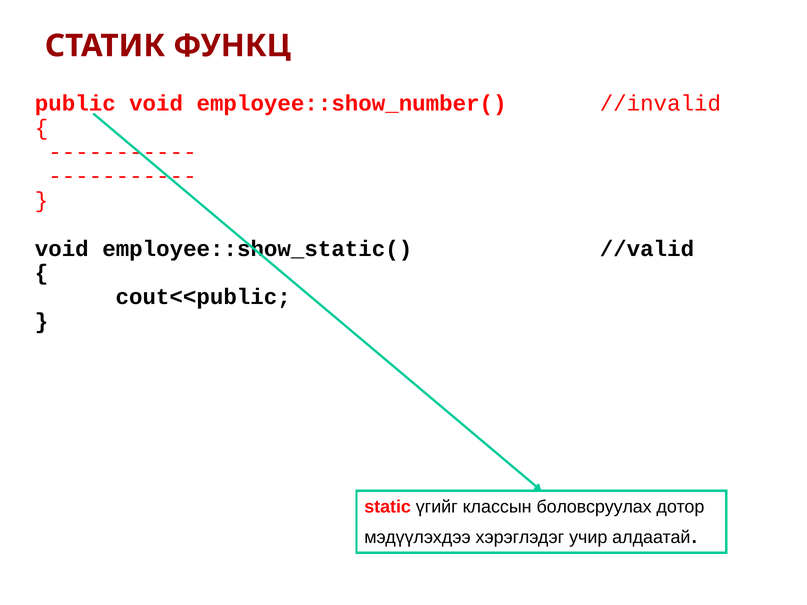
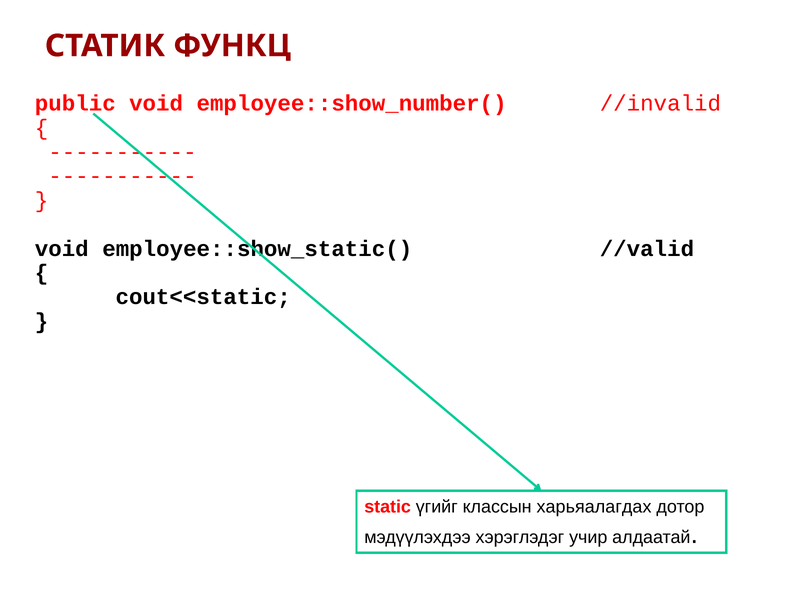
cout<<public: cout<<public -> cout<<static
боловсруулах: боловсруулах -> харьяалагдах
